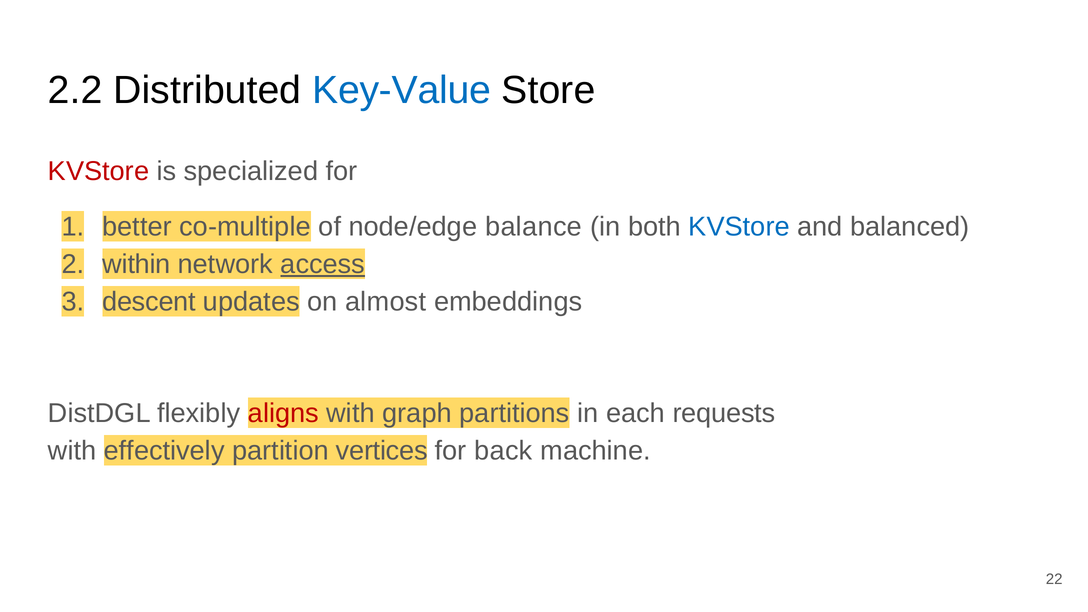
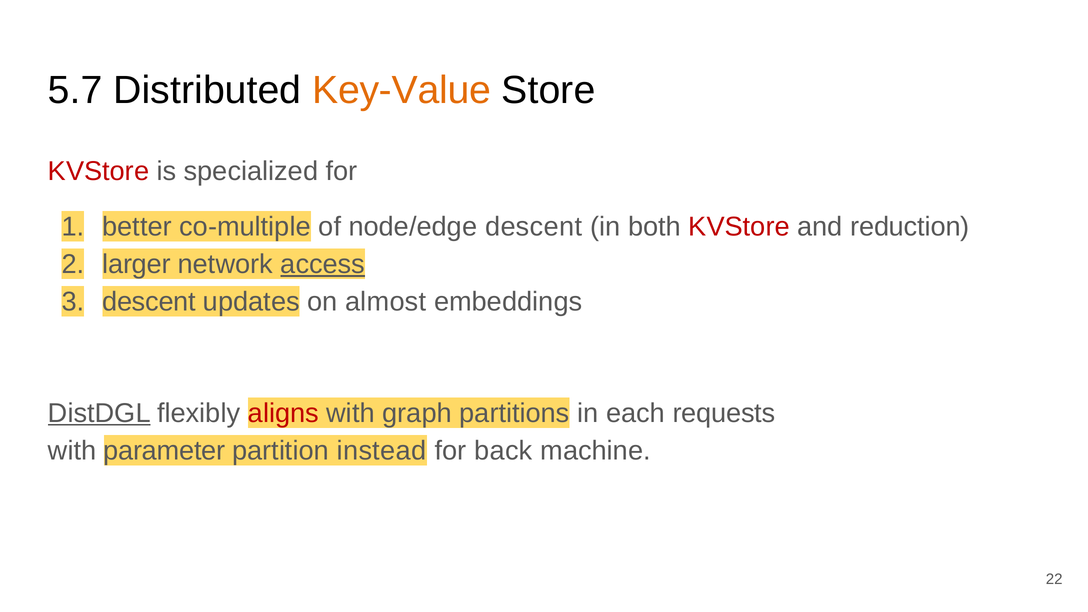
2.2: 2.2 -> 5.7
Key-Value colour: blue -> orange
node/edge balance: balance -> descent
KVStore at (739, 227) colour: blue -> red
balanced: balanced -> reduction
within: within -> larger
DistDGL underline: none -> present
effectively: effectively -> parameter
vertices: vertices -> instead
